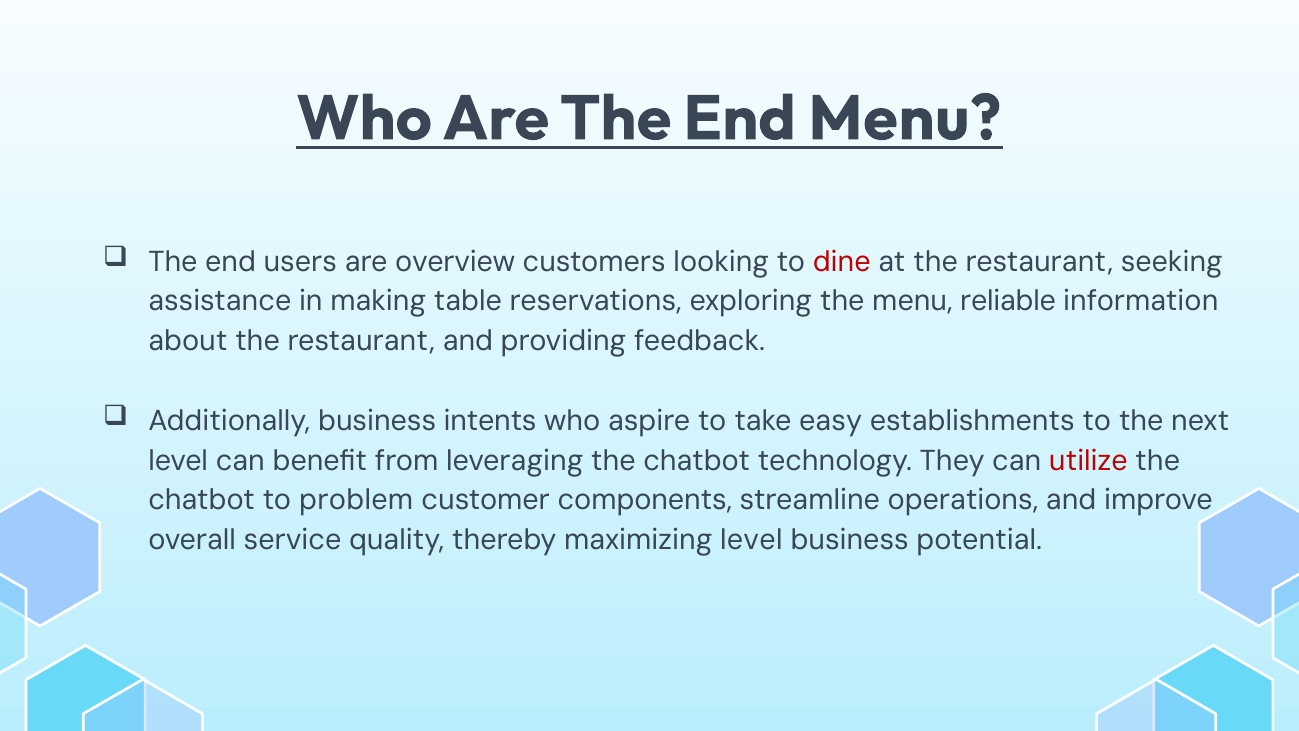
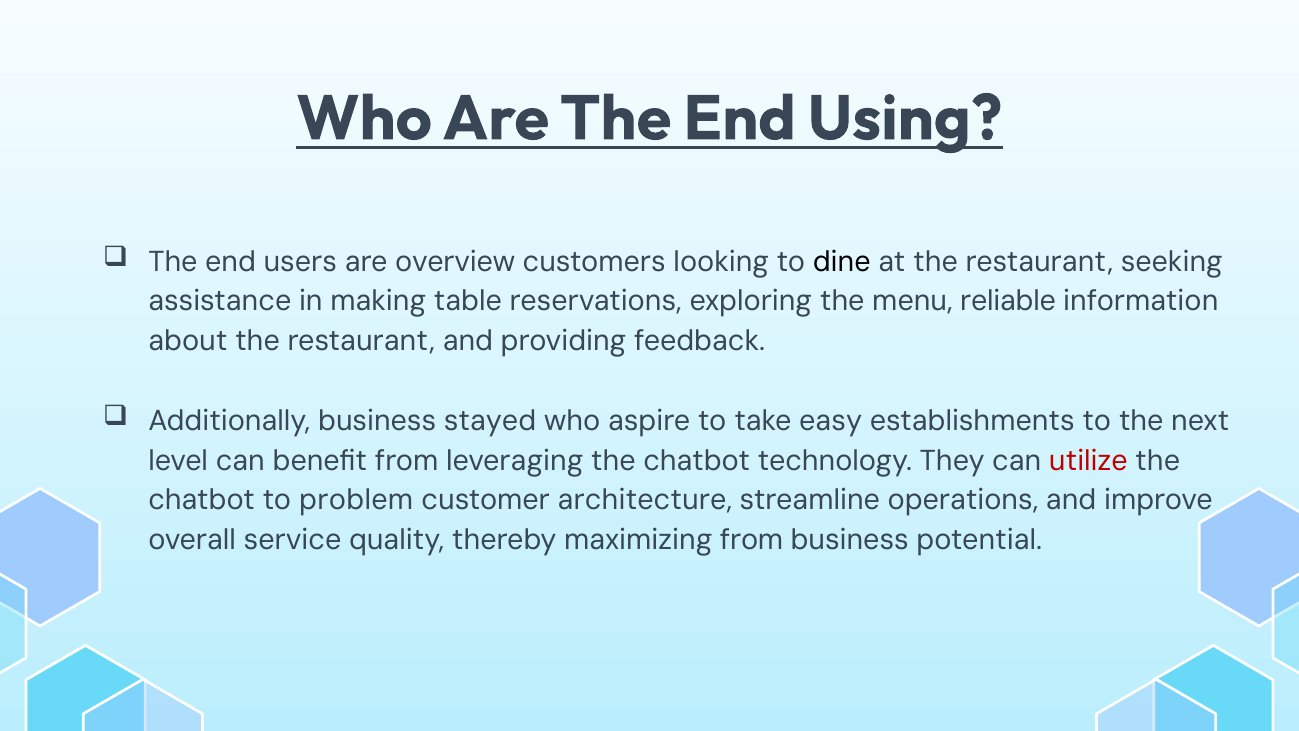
End Menu: Menu -> Using
dine colour: red -> black
intents: intents -> stayed
components: components -> architecture
maximizing level: level -> from
